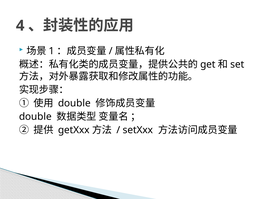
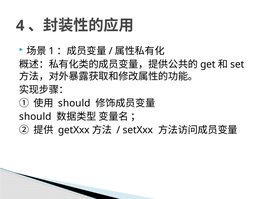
double at (74, 103): double -> should
double at (35, 116): double -> should
